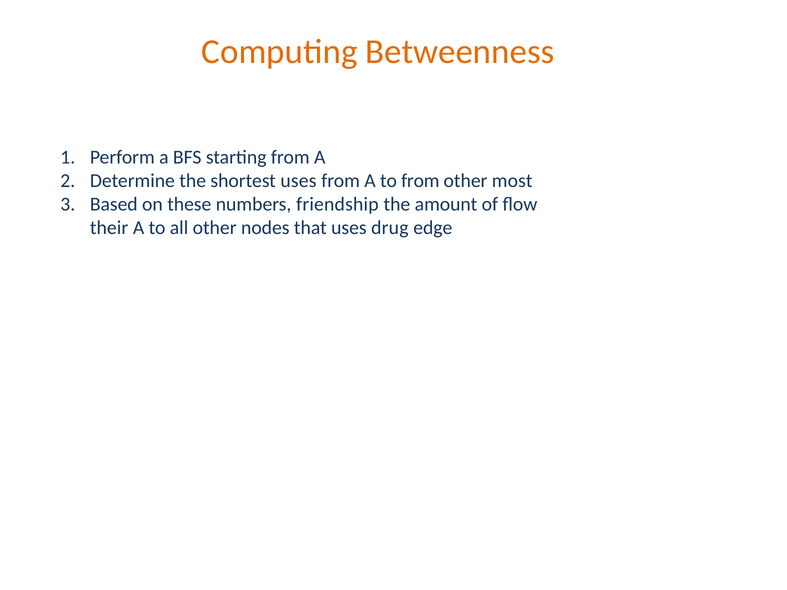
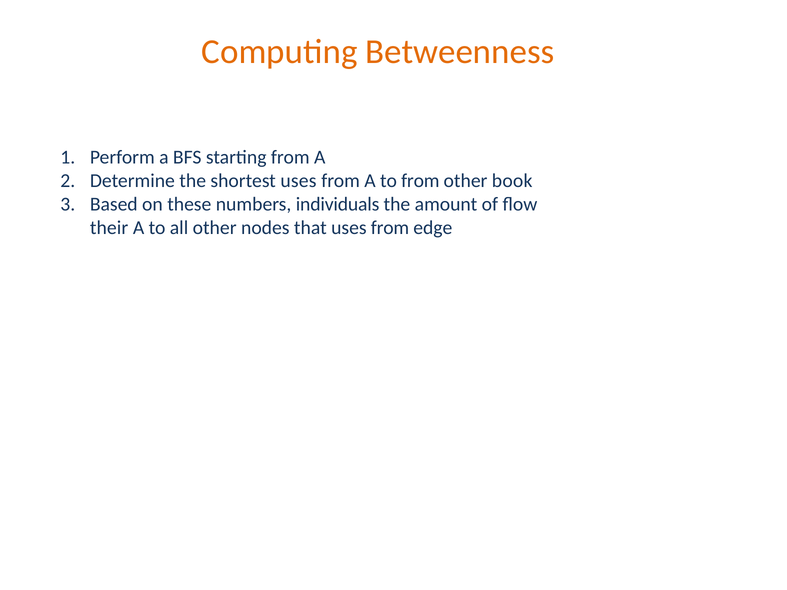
most: most -> book
friendship: friendship -> individuals
that uses drug: drug -> from
